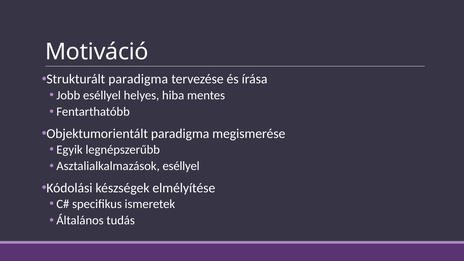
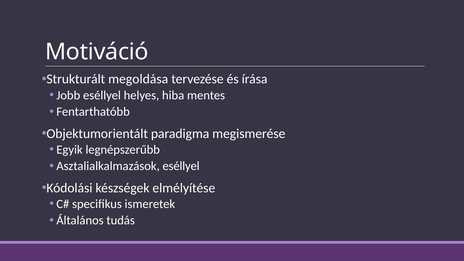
Strukturált paradigma: paradigma -> megoldása
